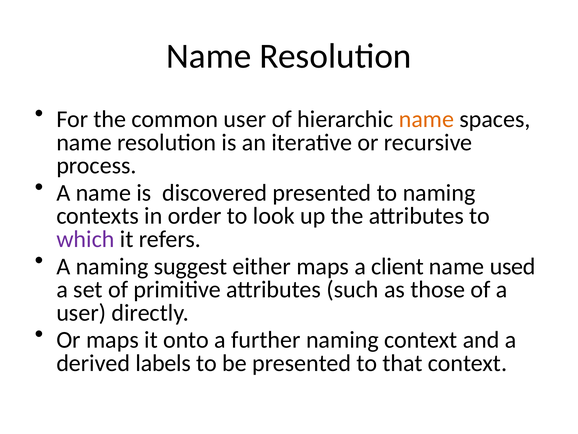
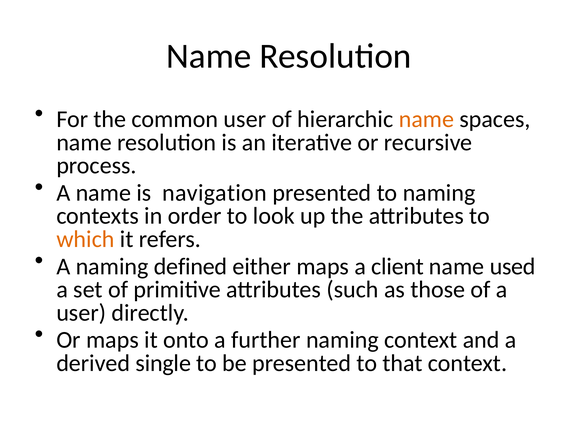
discovered: discovered -> navigation
which colour: purple -> orange
suggest: suggest -> defined
labels: labels -> single
